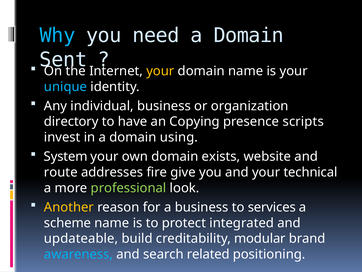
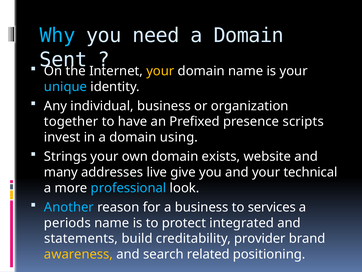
directory: directory -> together
Copying: Copying -> Prefixed
System: System -> Strings
route: route -> many
fire: fire -> live
professional colour: light green -> light blue
Another colour: yellow -> light blue
scheme: scheme -> periods
updateable: updateable -> statements
modular: modular -> provider
awareness colour: light blue -> yellow
